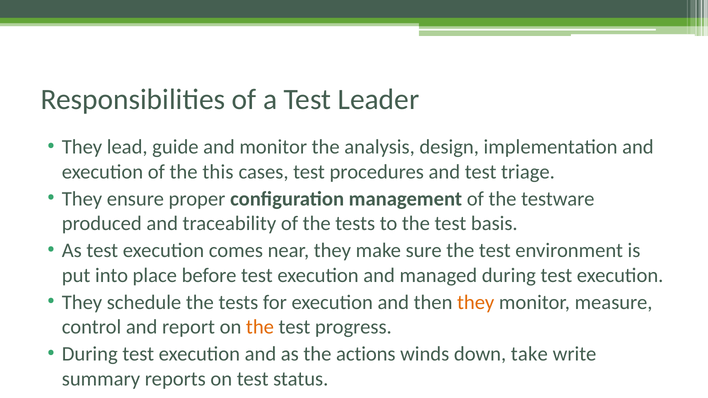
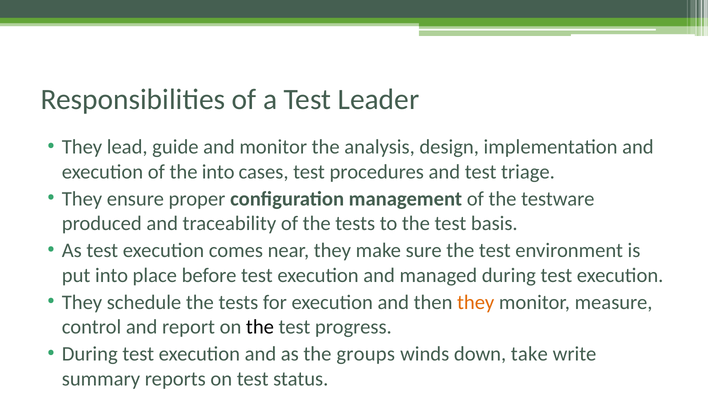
the this: this -> into
the at (260, 327) colour: orange -> black
actions: actions -> groups
